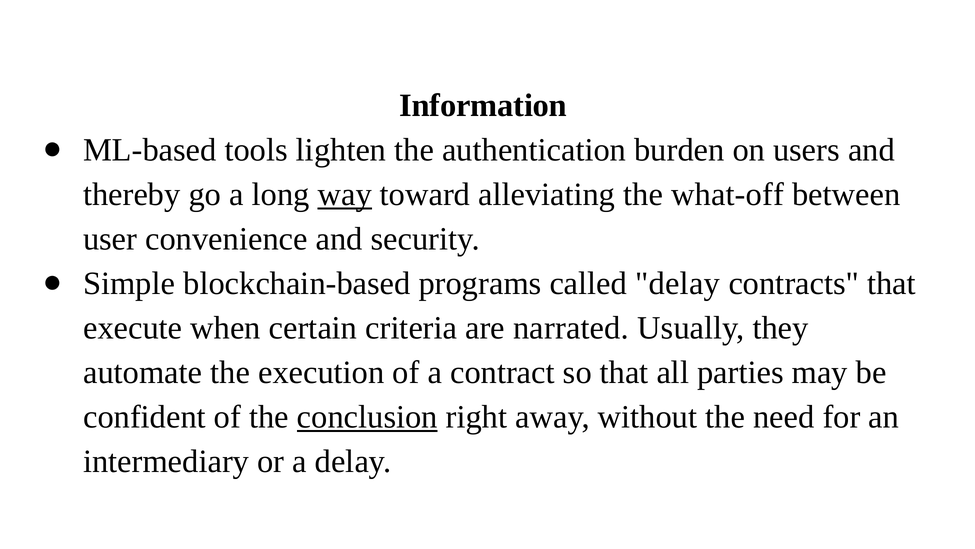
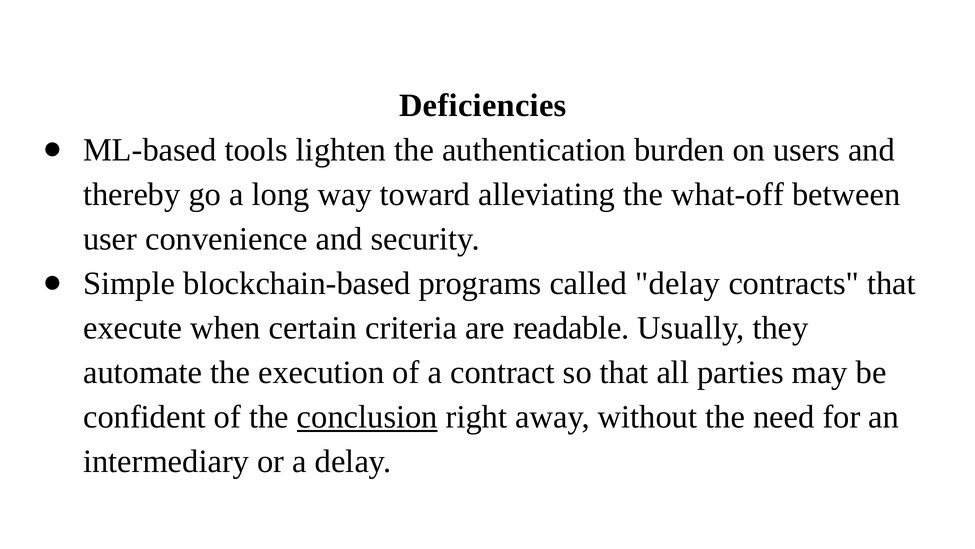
Information: Information -> Deficiencies
way underline: present -> none
narrated: narrated -> readable
